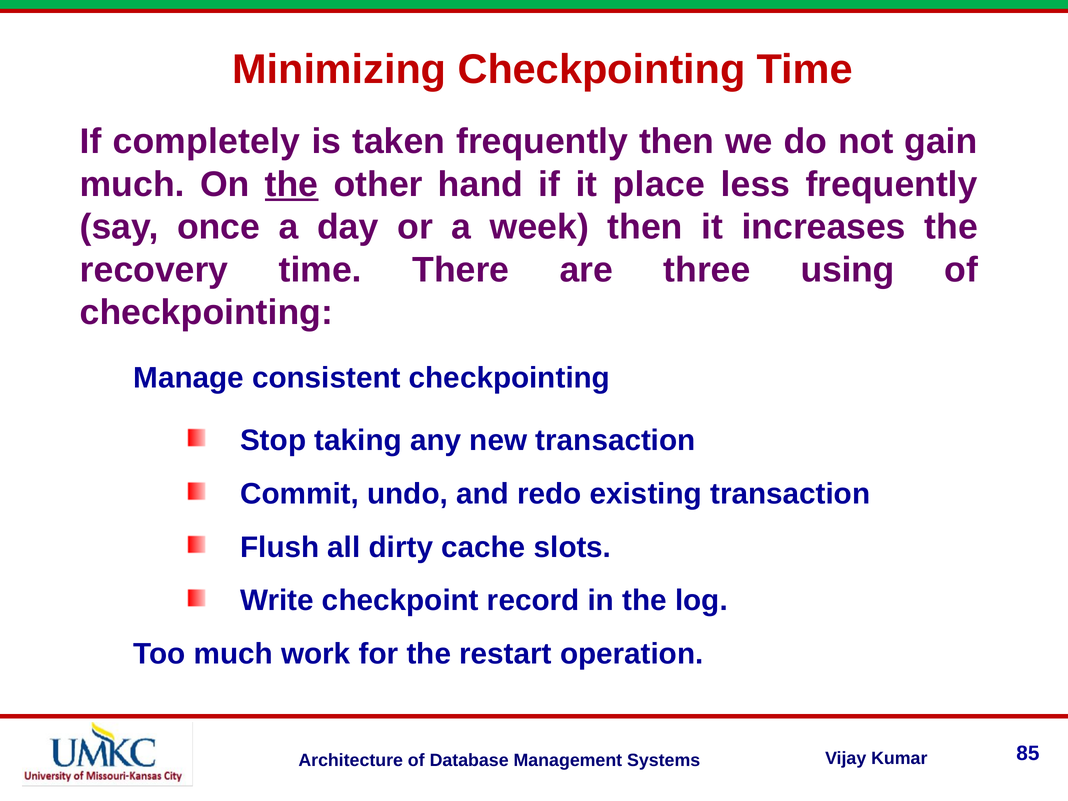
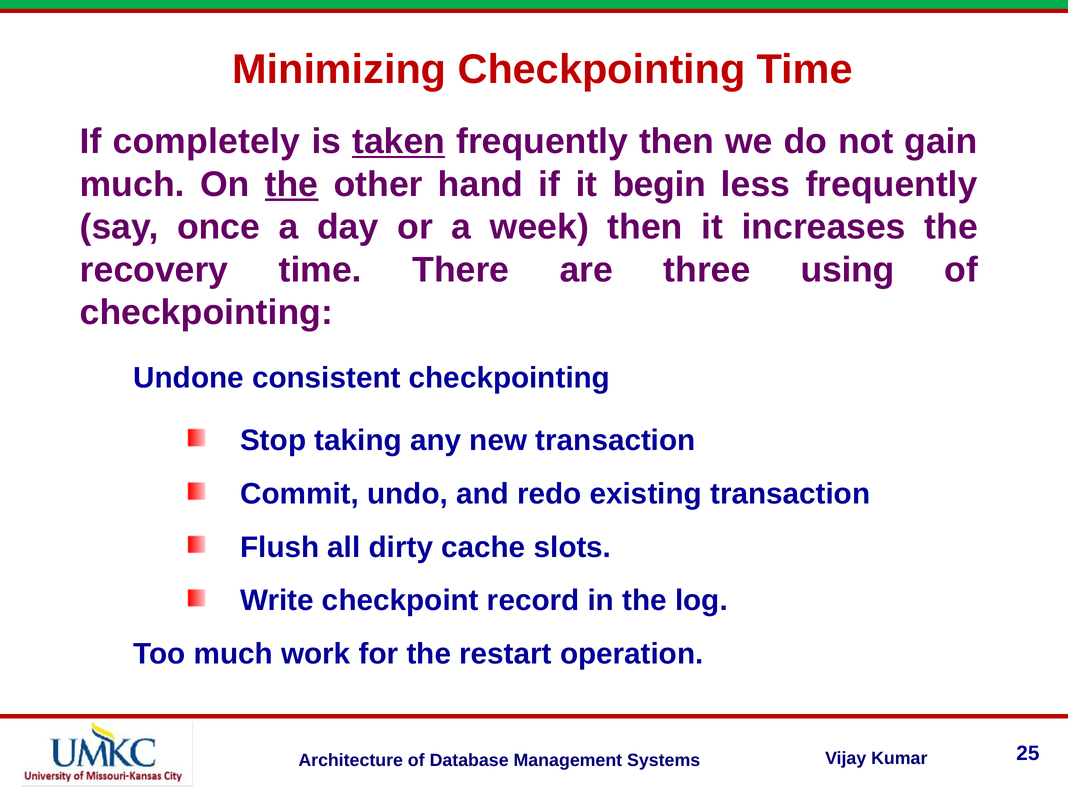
taken underline: none -> present
place: place -> begin
Manage: Manage -> Undone
85: 85 -> 25
